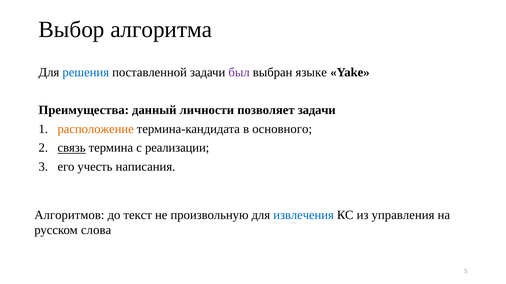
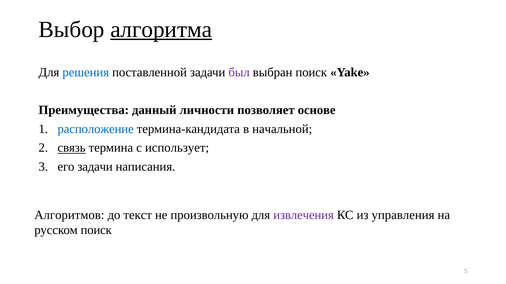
алгоритма underline: none -> present
выбран языке: языке -> поиск
позволяет задачи: задачи -> основе
расположение colour: orange -> blue
основного: основного -> начальной
реализации: реализации -> использует
его учесть: учесть -> задачи
извлечения colour: blue -> purple
русском слова: слова -> поиск
